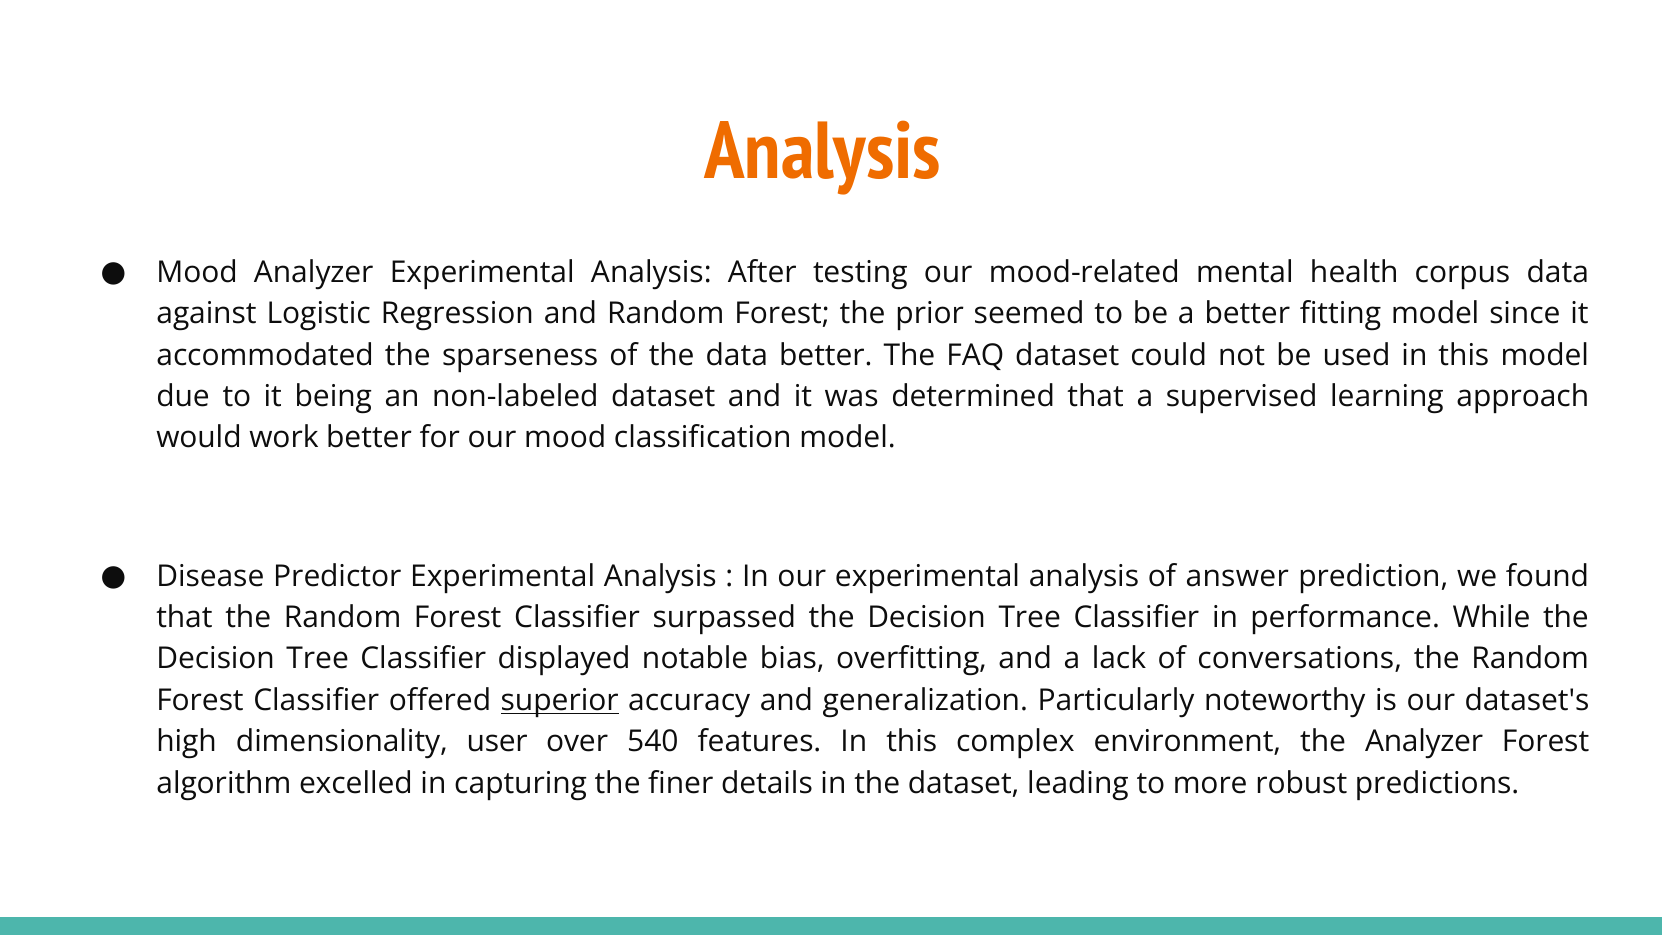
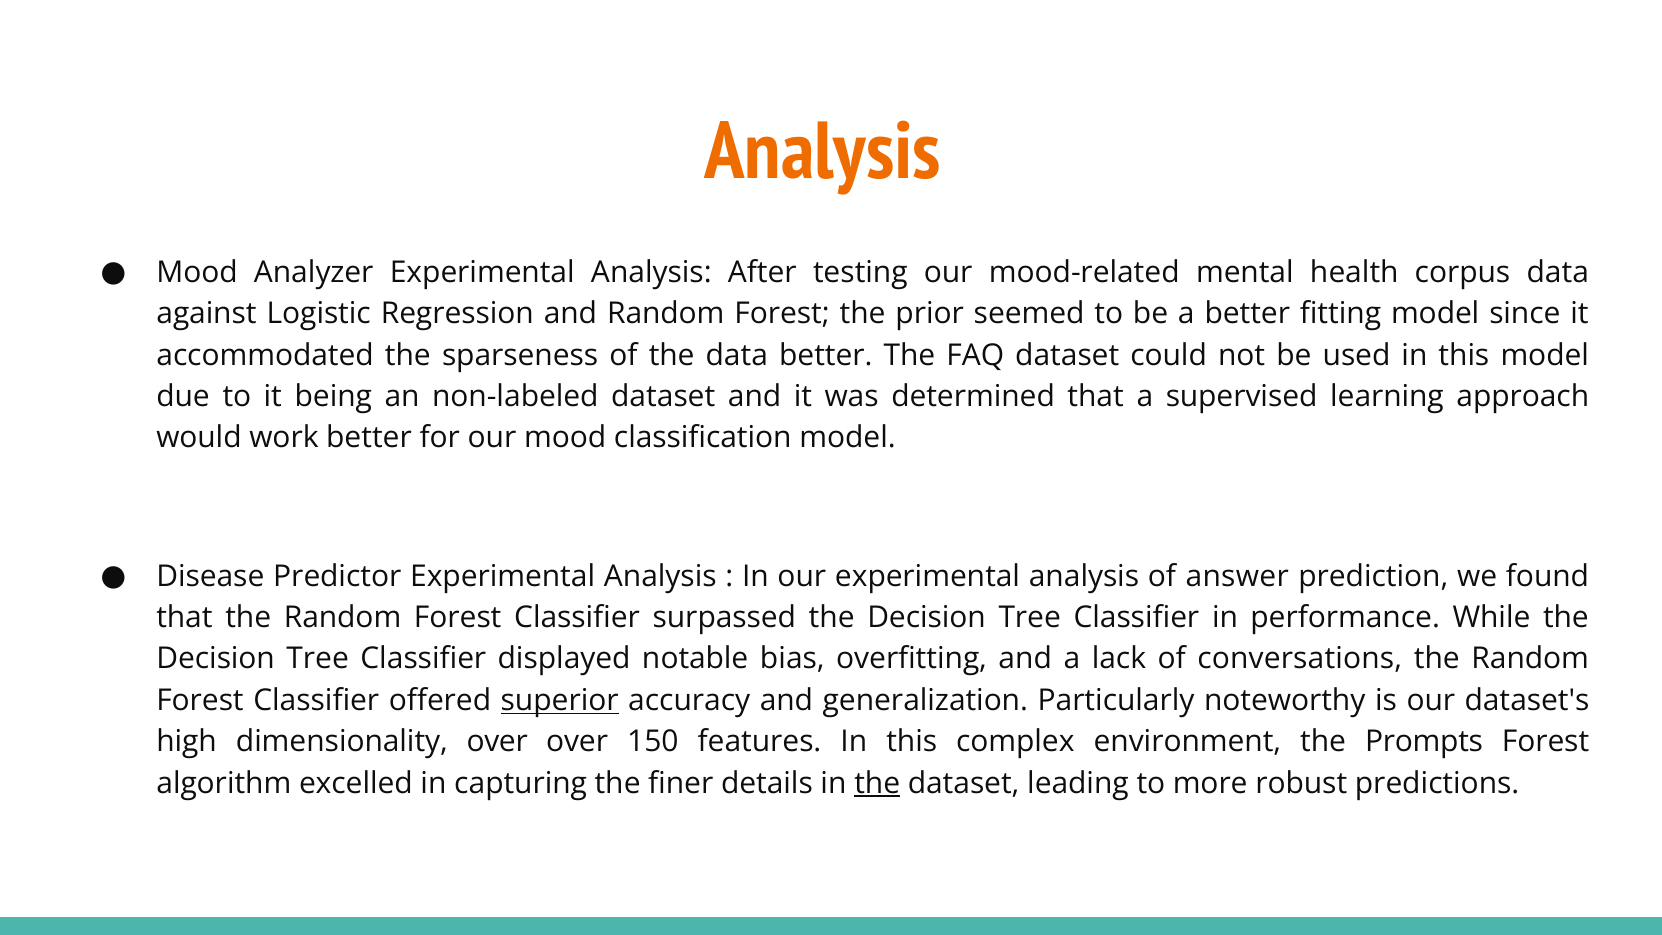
dimensionality user: user -> over
540: 540 -> 150
the Analyzer: Analyzer -> Prompts
the at (877, 783) underline: none -> present
